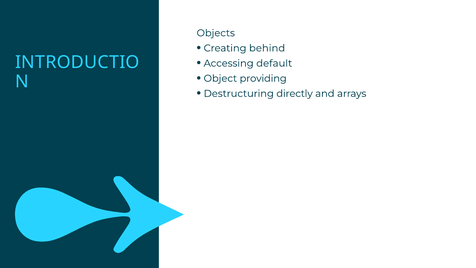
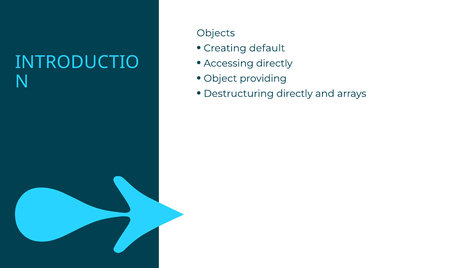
behind: behind -> default
Accessing default: default -> directly
